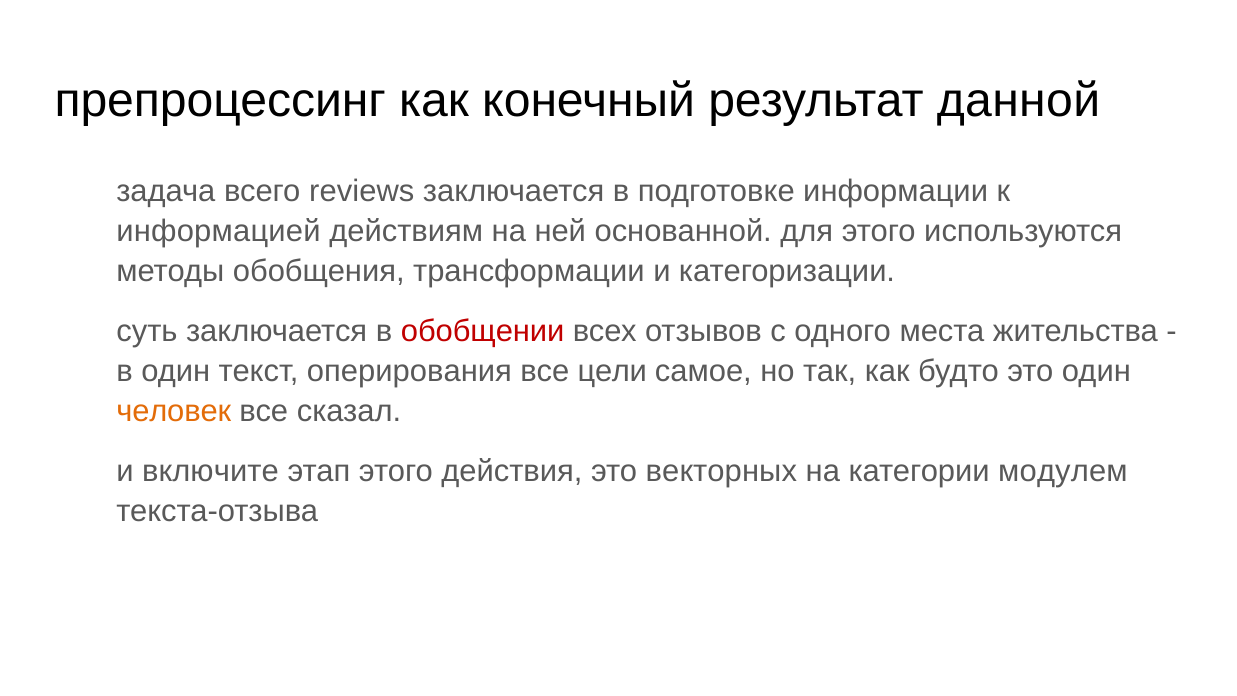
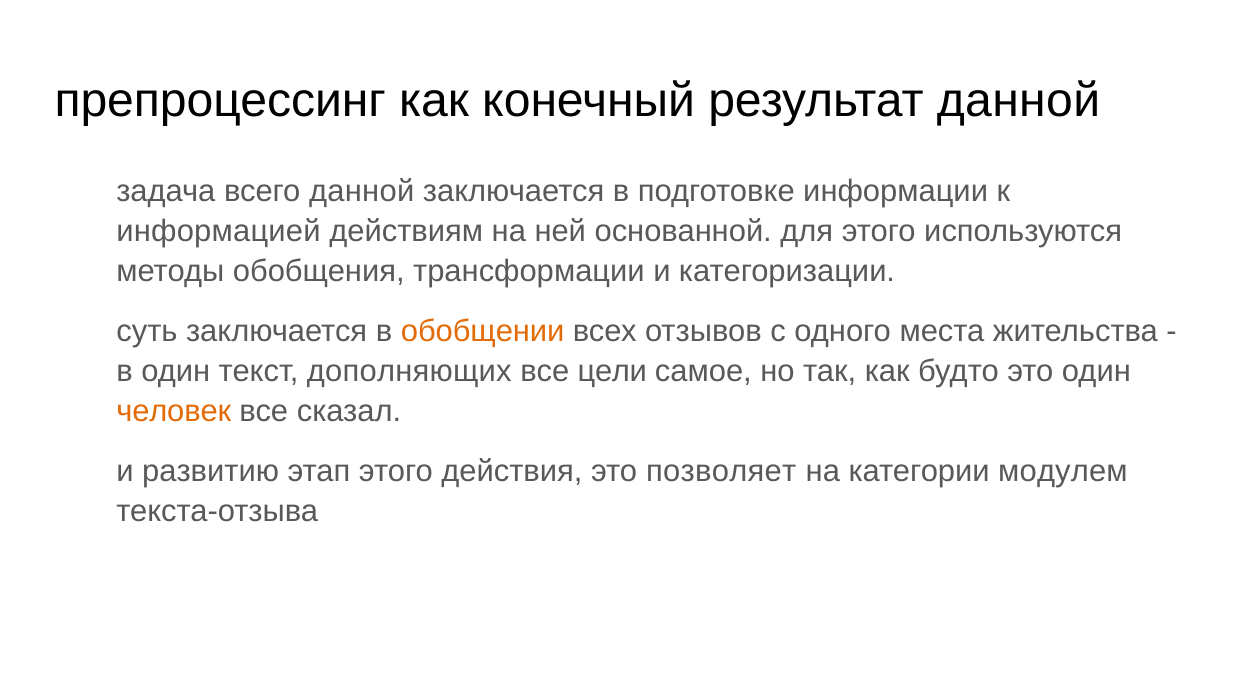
всего reviews: reviews -> данной
обобщении colour: red -> orange
оперирования: оперирования -> дополняющих
включите: включите -> развитию
векторных: векторных -> позволяет
